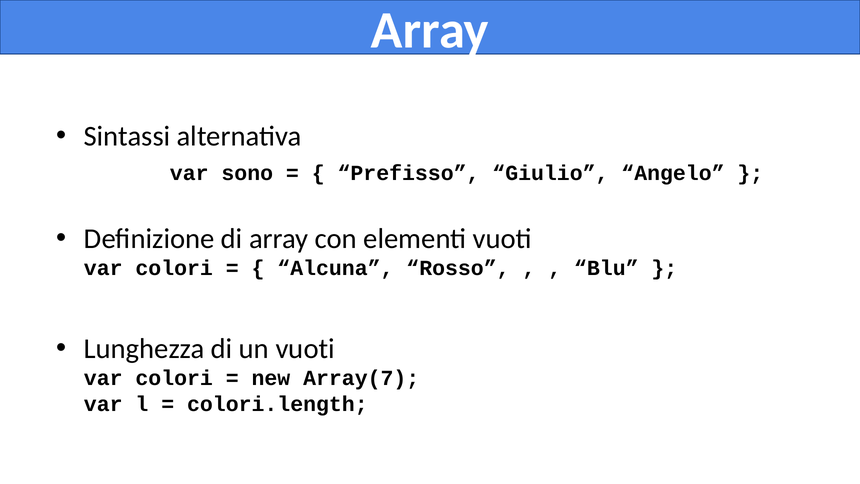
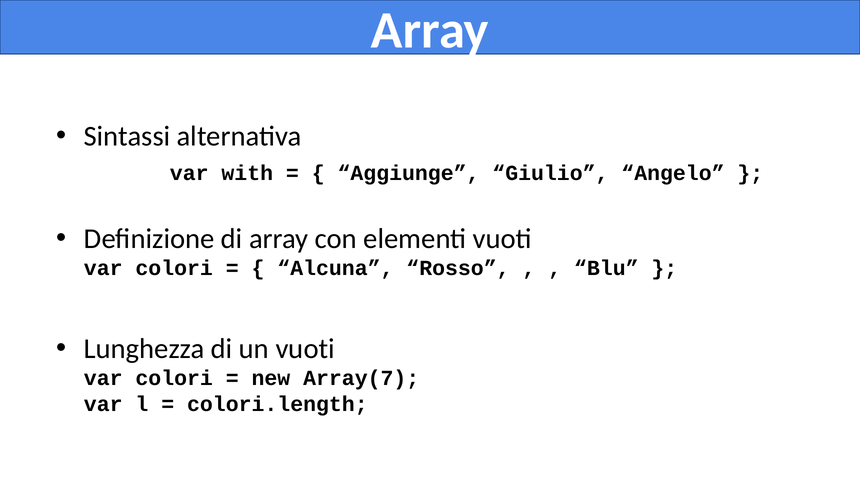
sono: sono -> with
Prefisso: Prefisso -> Aggiunge
